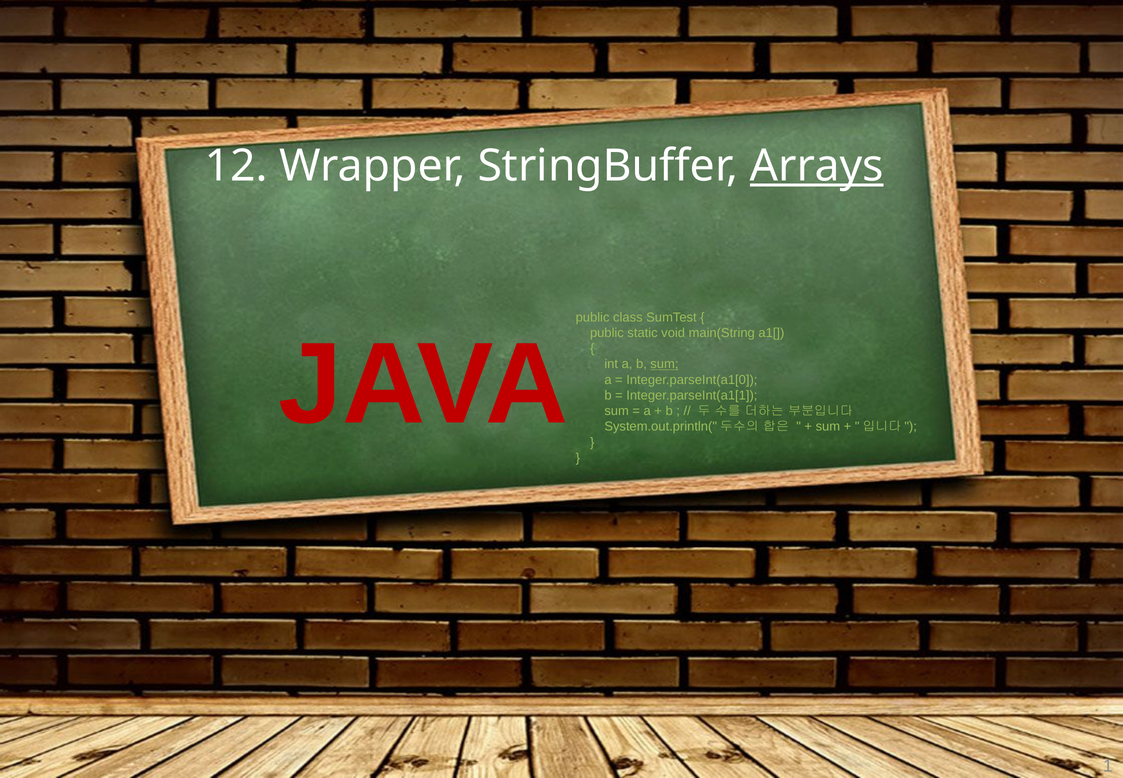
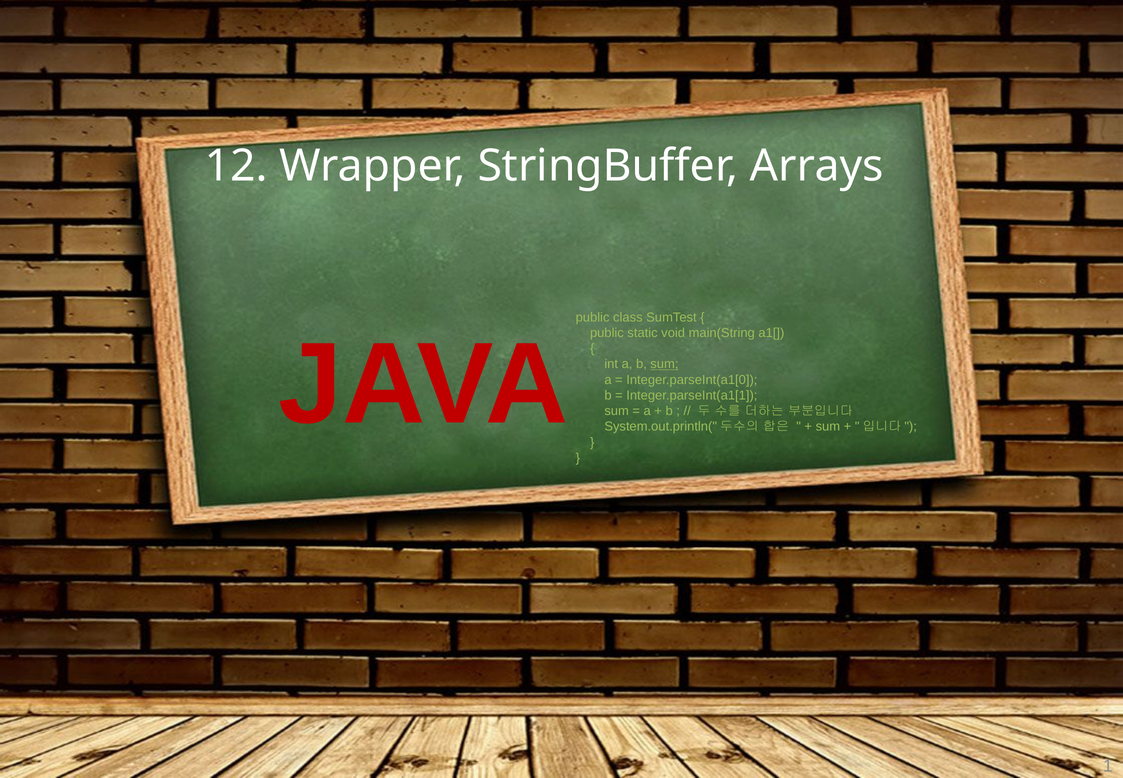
Arrays underline: present -> none
